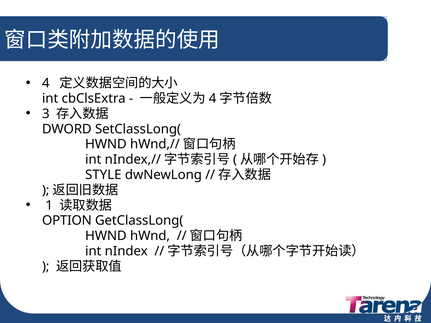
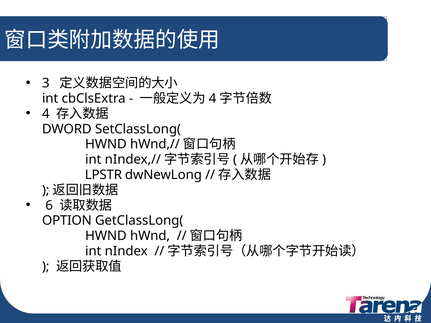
4 at (46, 83): 4 -> 3
3 at (46, 114): 3 -> 4
STYLE: STYLE -> LPSTR
1: 1 -> 6
